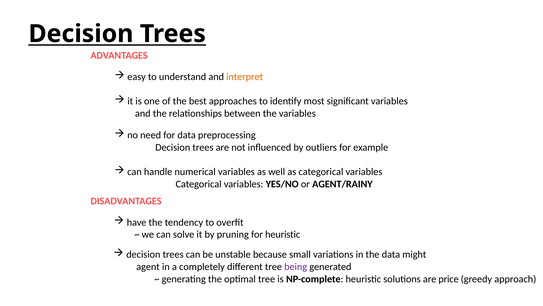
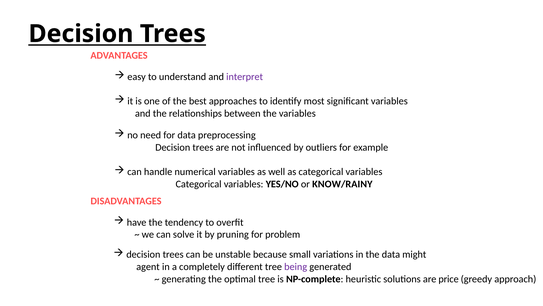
interpret colour: orange -> purple
AGENT/RAINY: AGENT/RAINY -> KNOW/RAINY
for heuristic: heuristic -> problem
